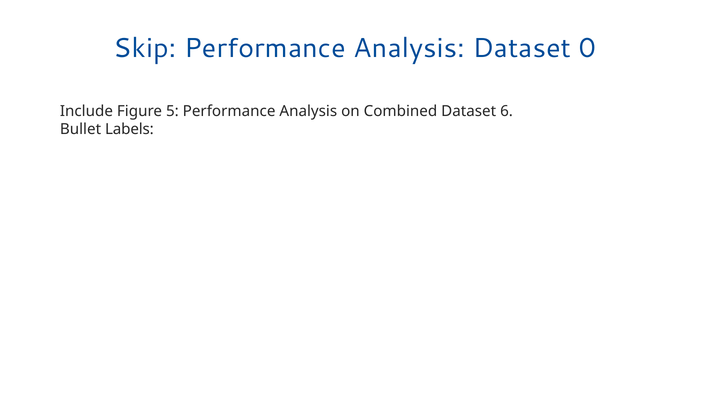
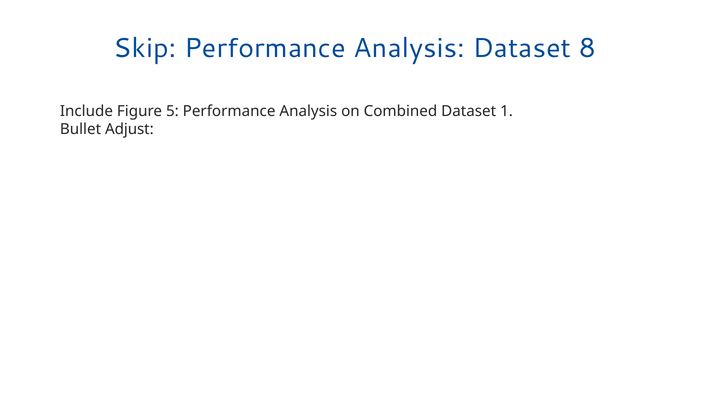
0: 0 -> 8
6: 6 -> 1
Labels: Labels -> Adjust
